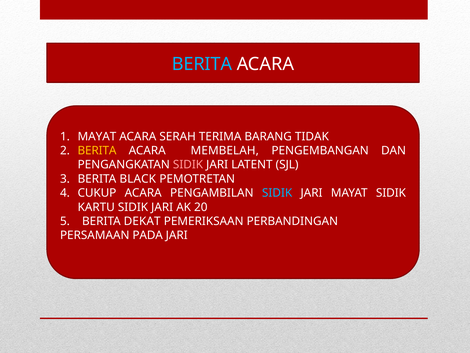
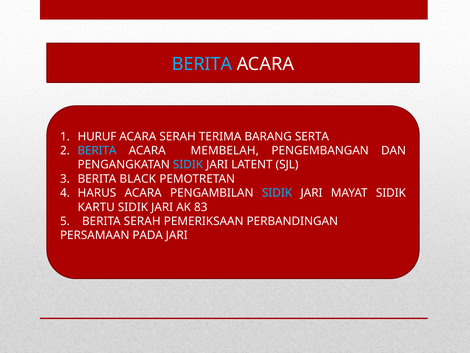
MAYAT at (97, 136): MAYAT -> HURUF
TIDAK: TIDAK -> SERTA
BERITA at (97, 150) colour: yellow -> light blue
SIDIK at (188, 165) colour: pink -> light blue
CUKUP: CUKUP -> HARUS
20: 20 -> 83
BERITA DEKAT: DEKAT -> SERAH
